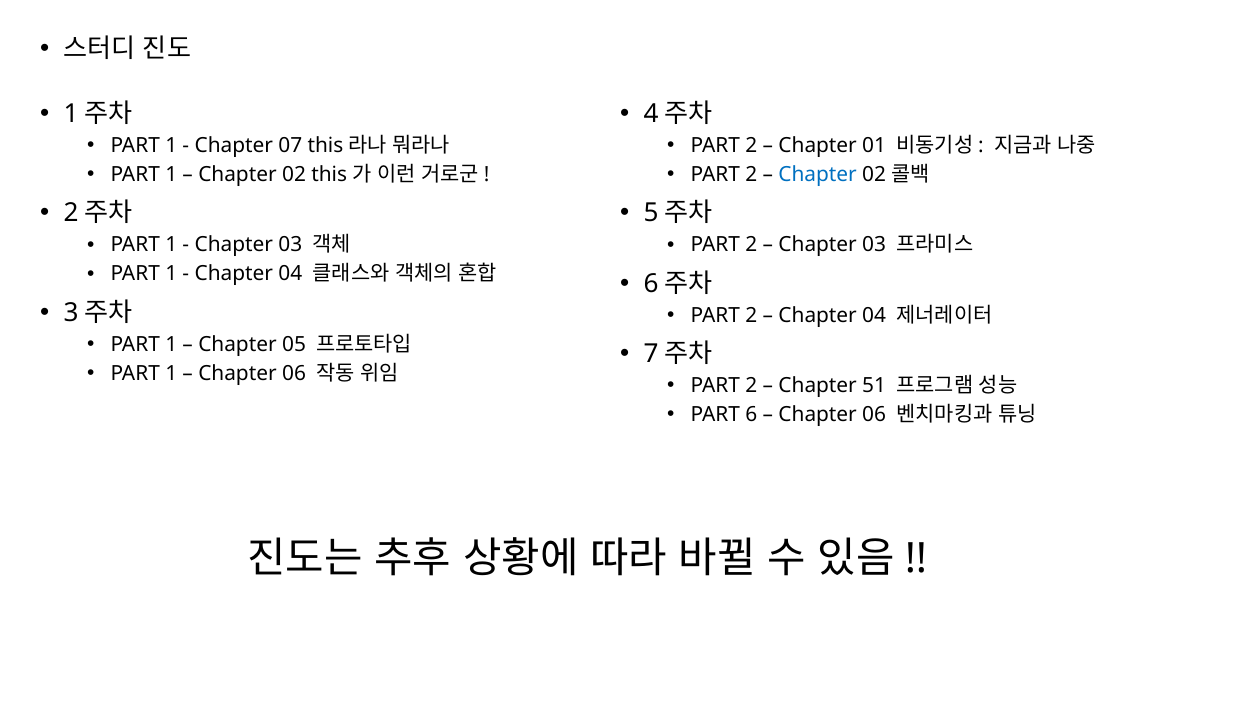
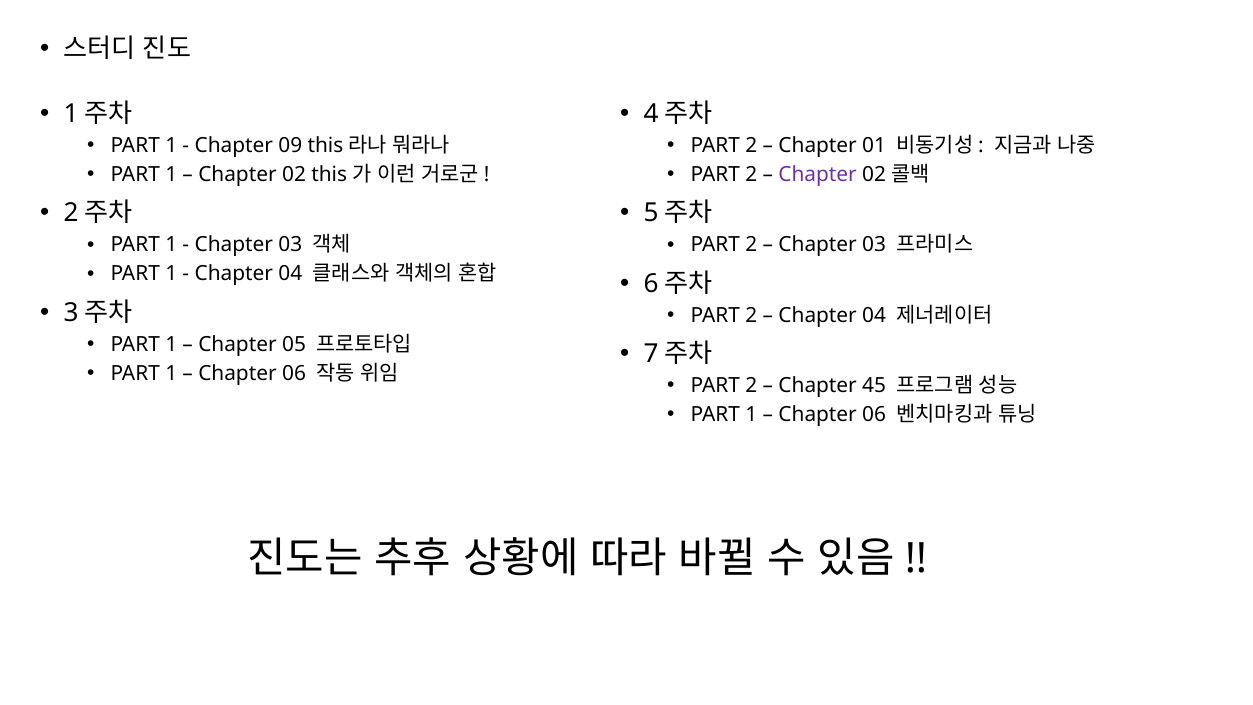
07: 07 -> 09
Chapter at (818, 175) colour: blue -> purple
51: 51 -> 45
6 at (751, 415): 6 -> 1
